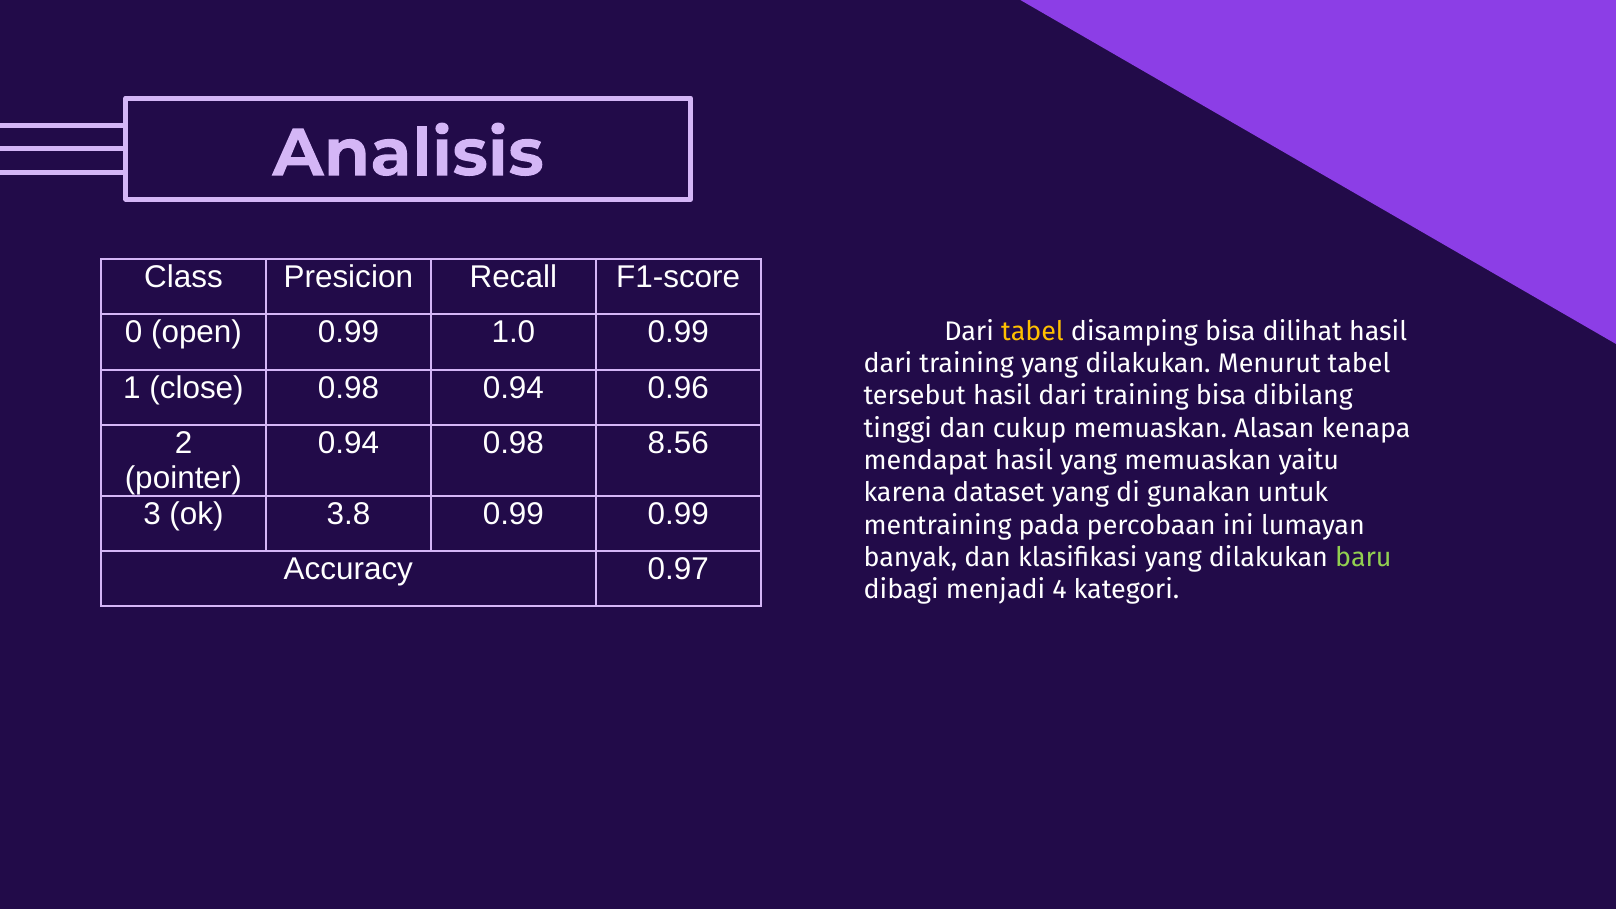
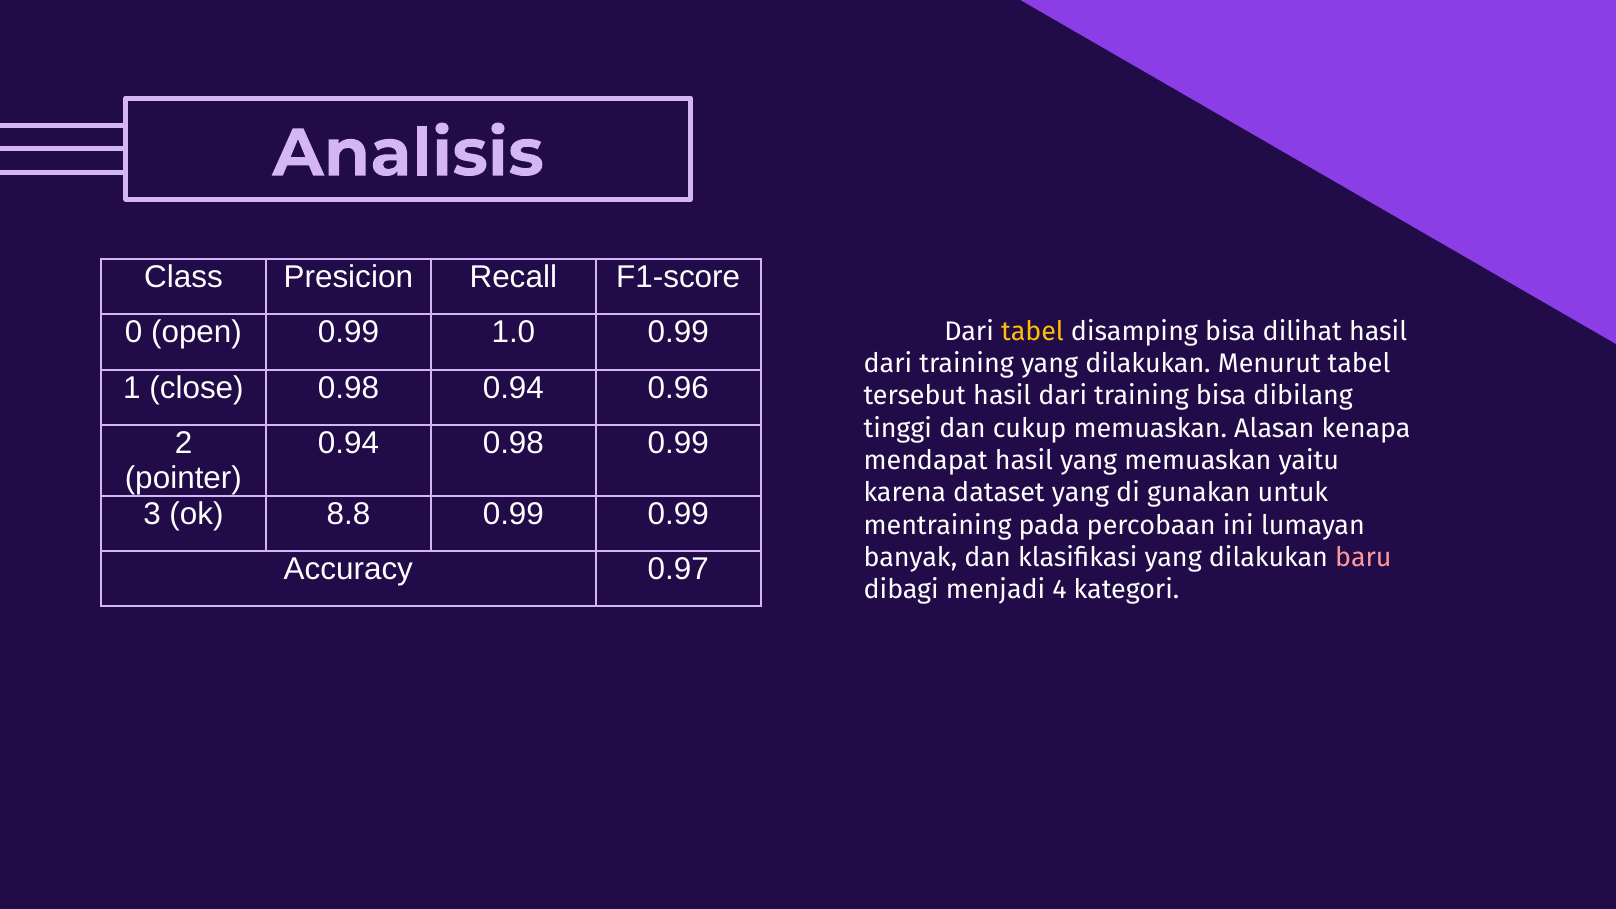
0.98 8.56: 8.56 -> 0.99
3.8: 3.8 -> 8.8
baru colour: light green -> pink
